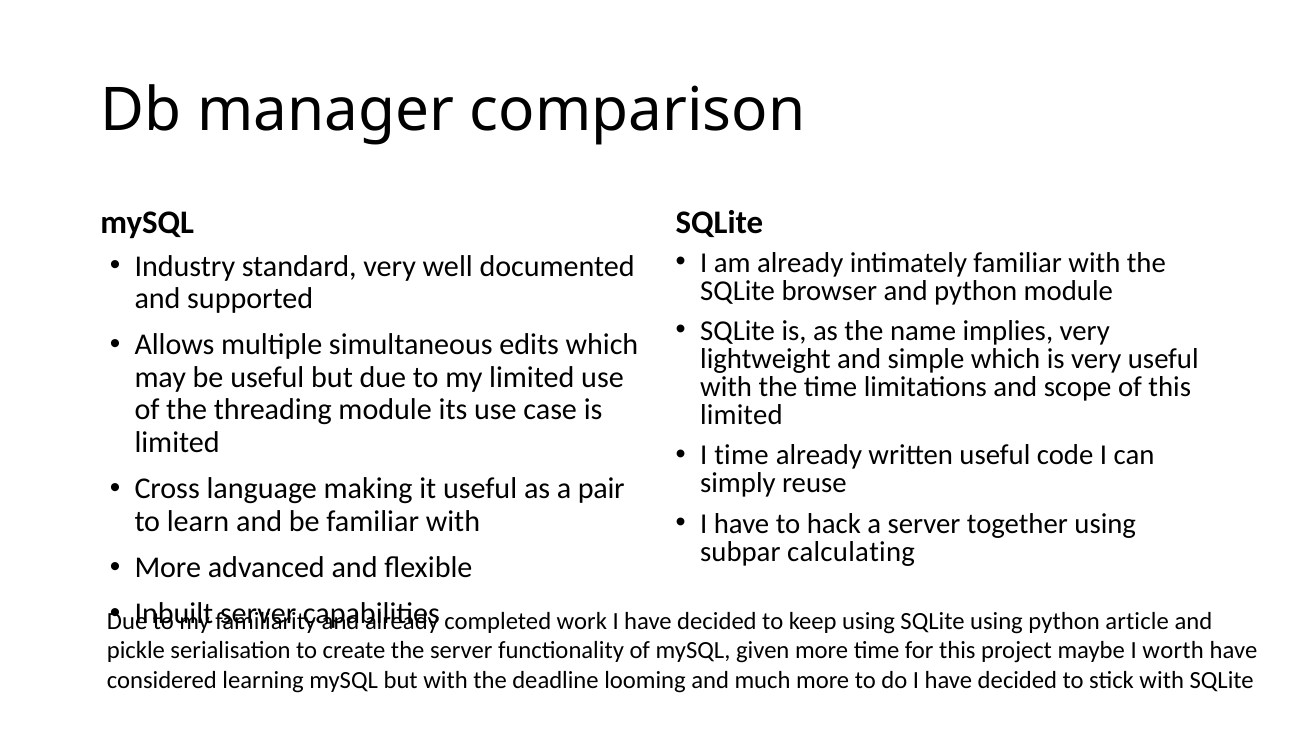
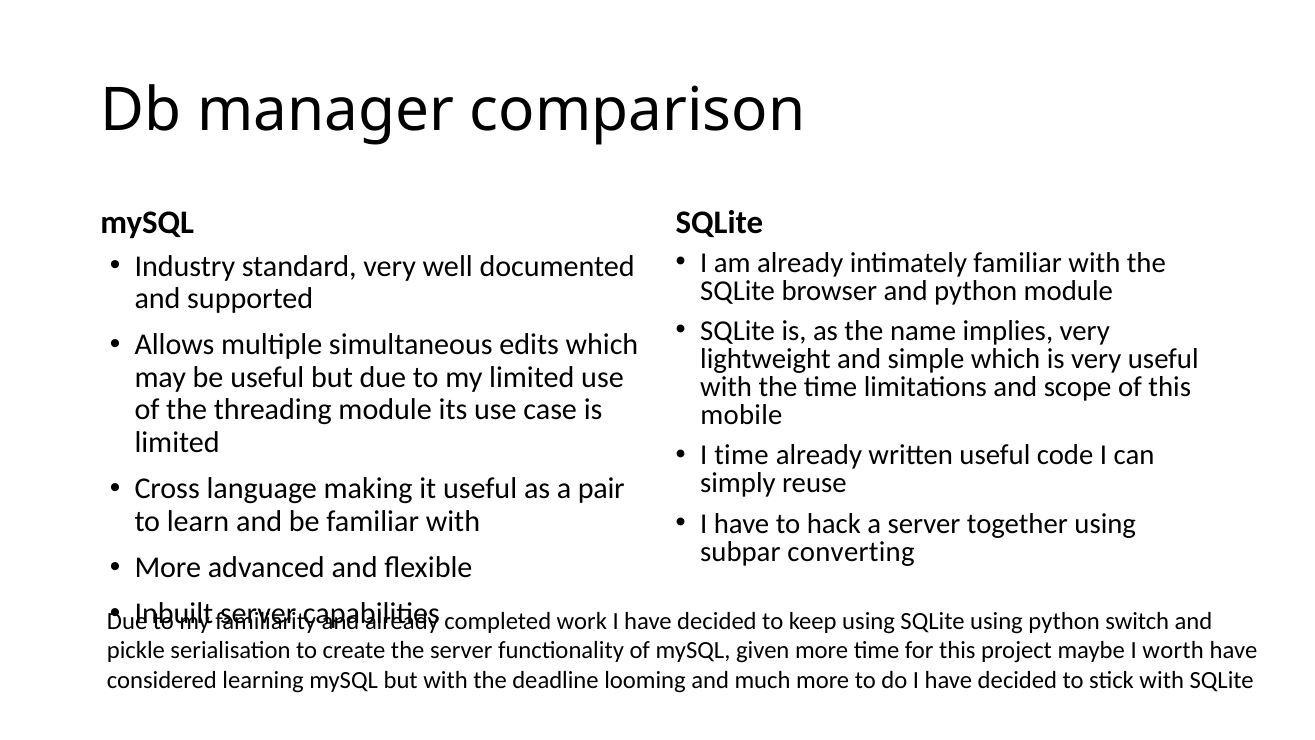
limited at (742, 415): limited -> mobile
calculating: calculating -> converting
article: article -> switch
